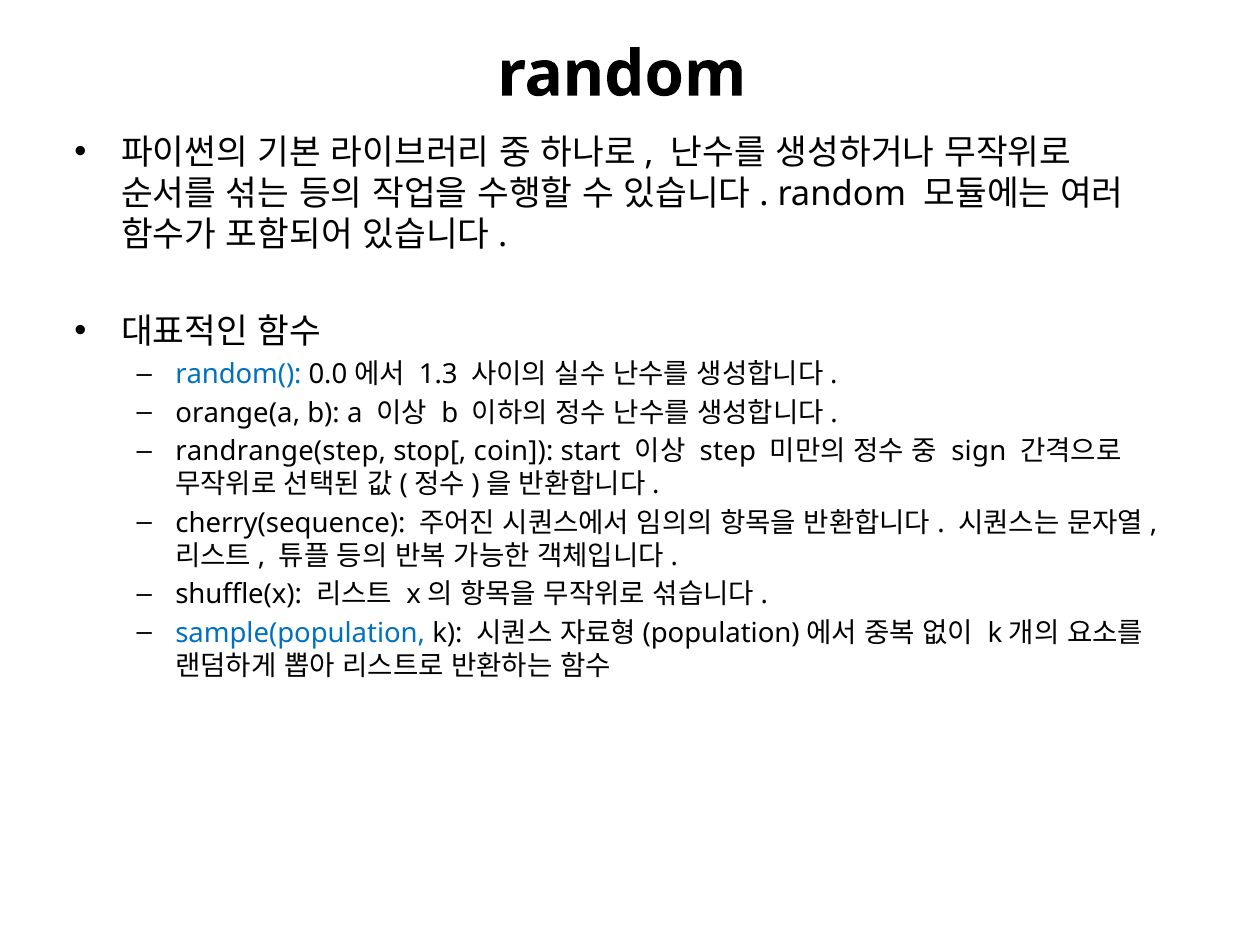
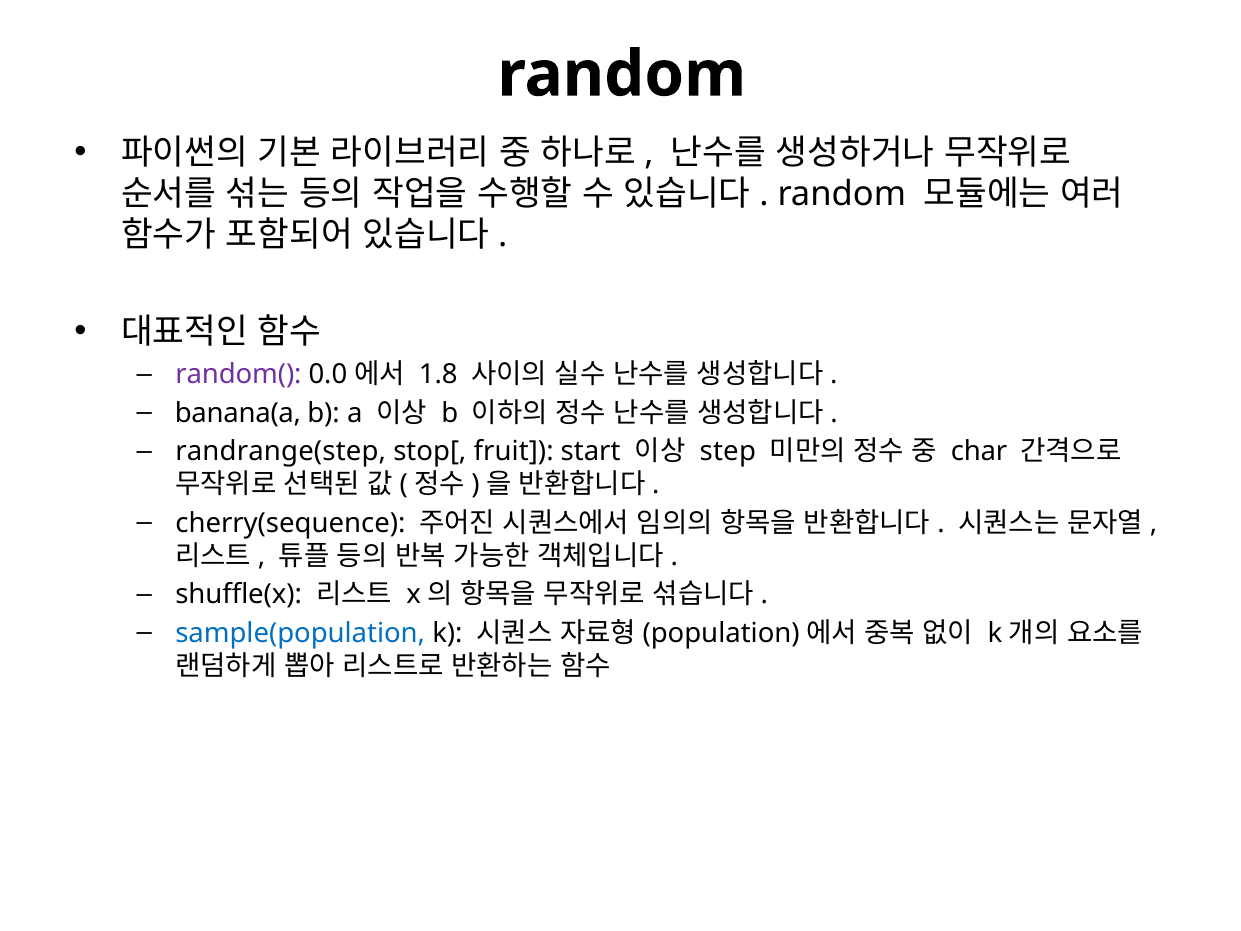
random( colour: blue -> purple
1.3: 1.3 -> 1.8
orange(a: orange(a -> banana(a
coin: coin -> fruit
sign: sign -> char
